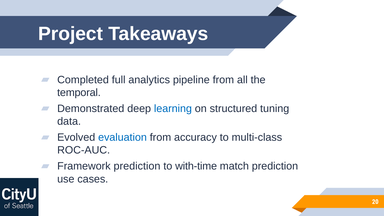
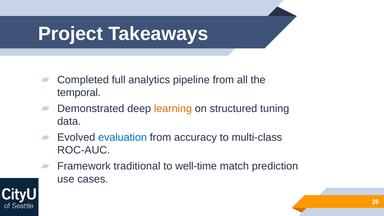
learning colour: blue -> orange
Framework prediction: prediction -> traditional
with-time: with-time -> well-time
